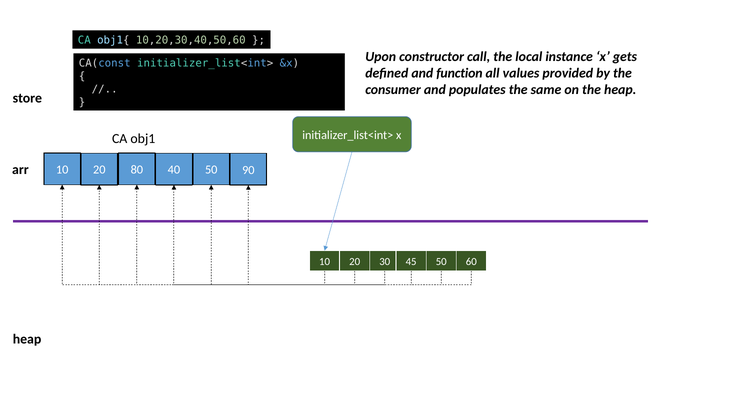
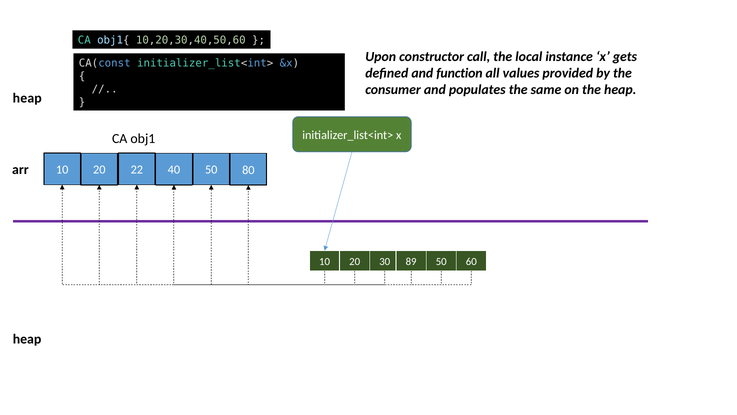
store at (27, 98): store -> heap
80: 80 -> 22
90: 90 -> 80
45: 45 -> 89
